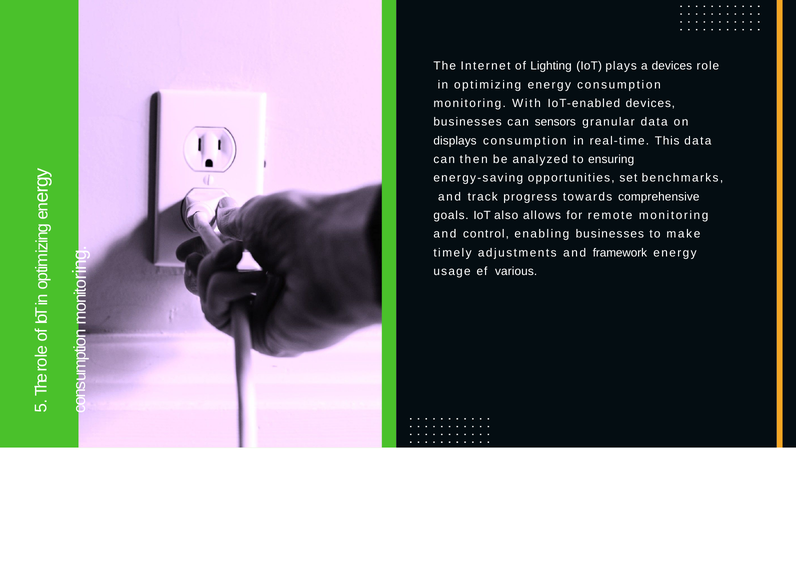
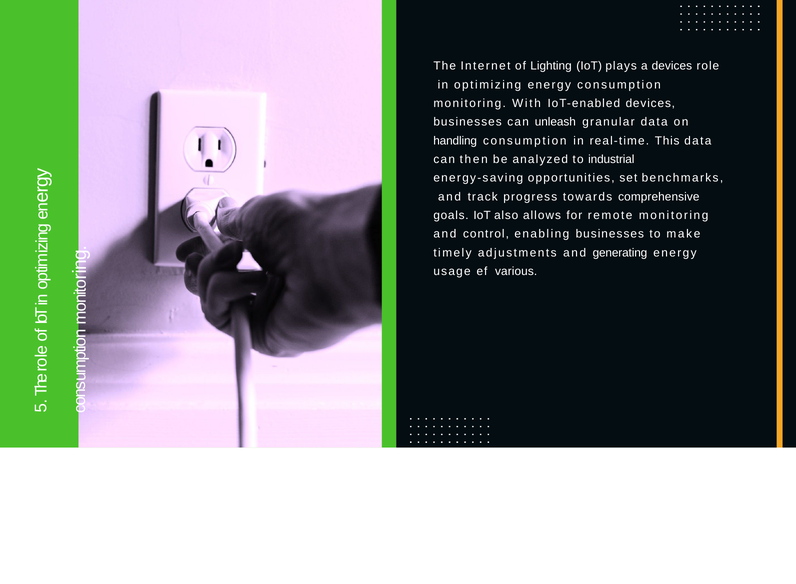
sensors: sensors -> unleash
displays: displays -> handling
ensuring: ensuring -> industrial
framework: framework -> generating
